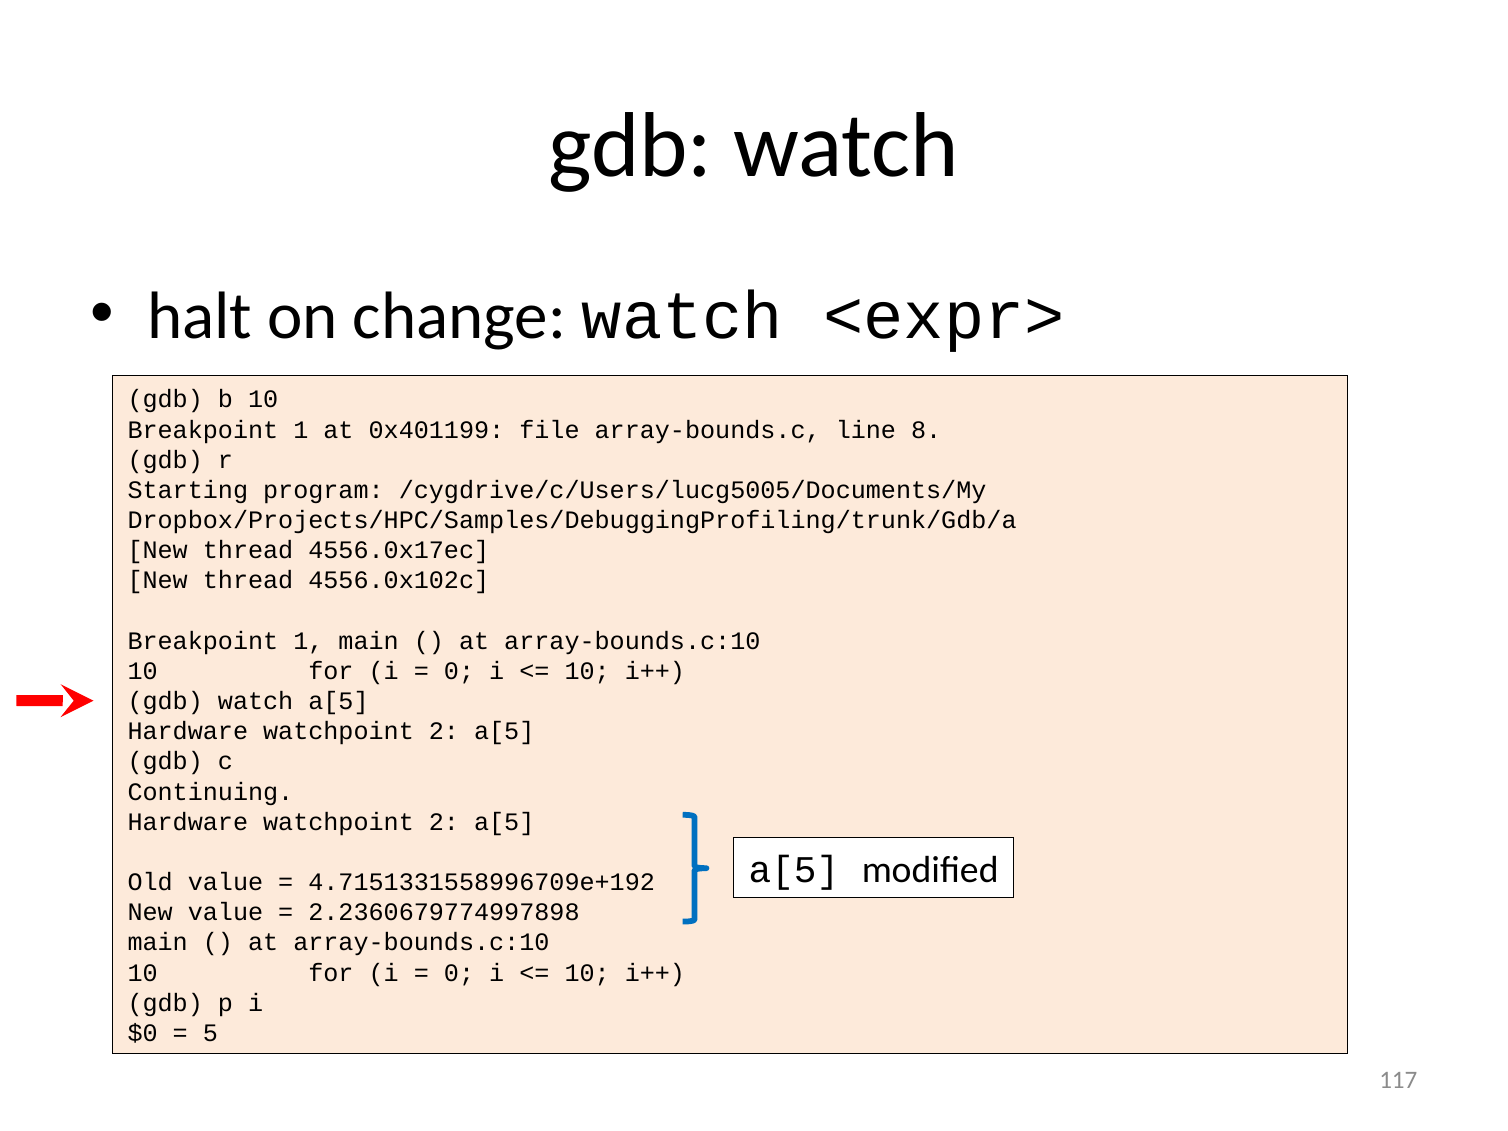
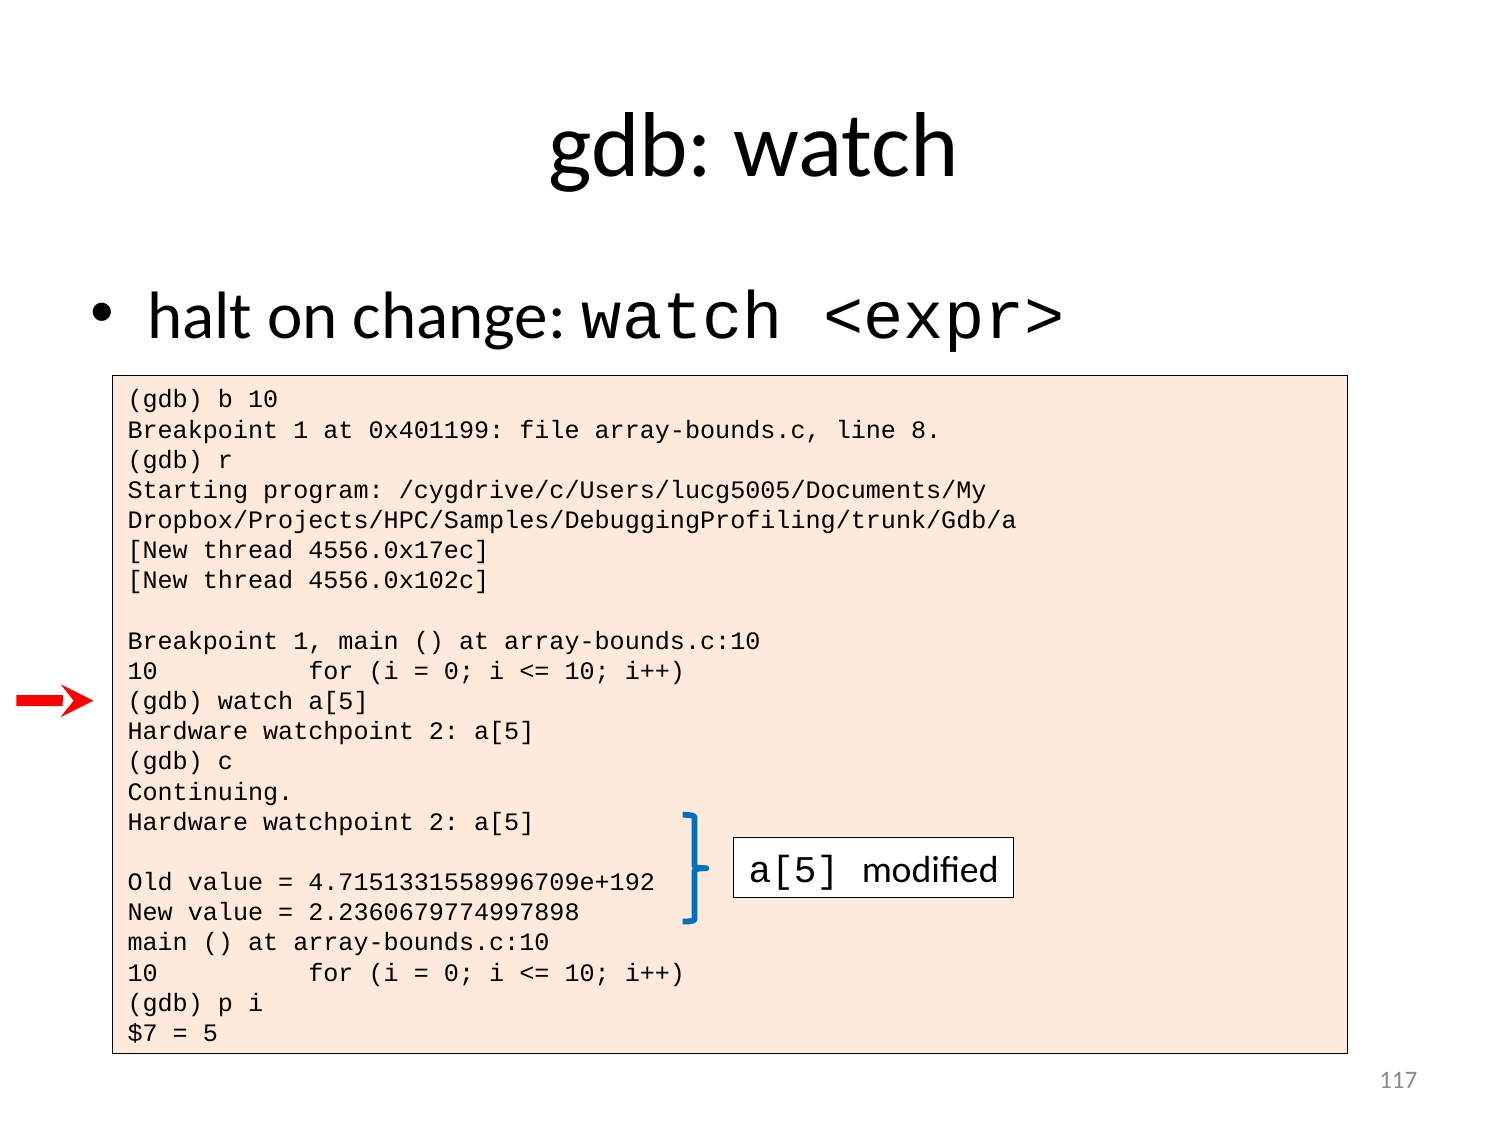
$0: $0 -> $7
